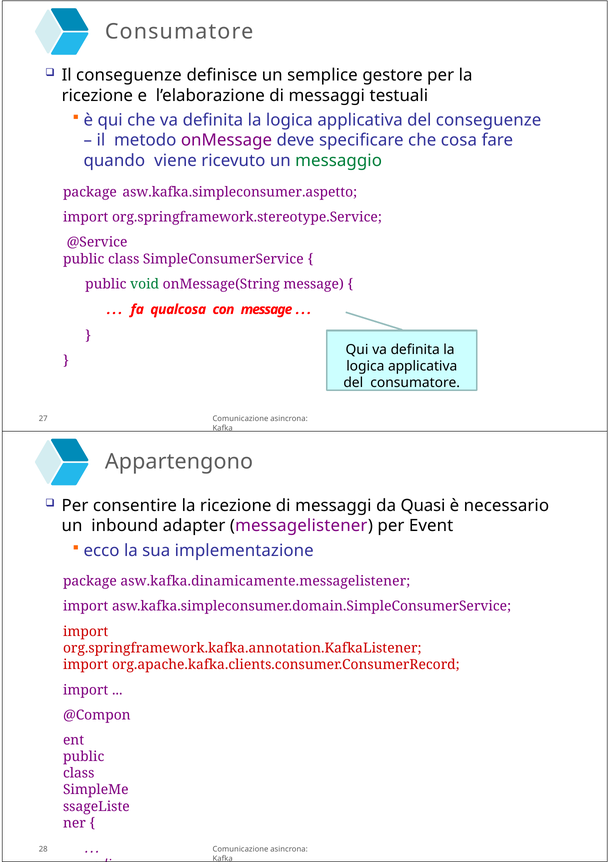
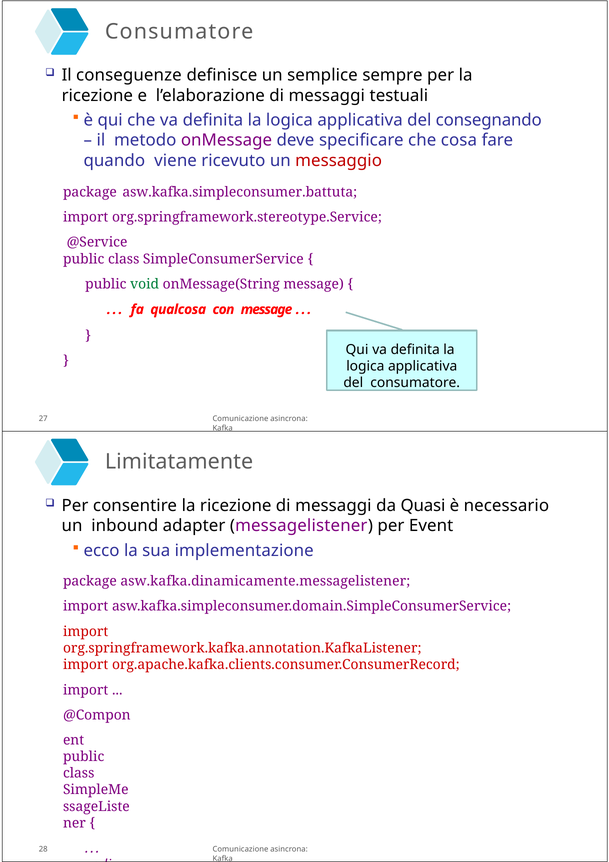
gestore: gestore -> sempre
del conseguenze: conseguenze -> consegnando
messaggio colour: green -> red
asw.kafka.simpleconsumer.aspetto: asw.kafka.simpleconsumer.aspetto -> asw.kafka.simpleconsumer.battuta
Appartengono: Appartengono -> Limitatamente
